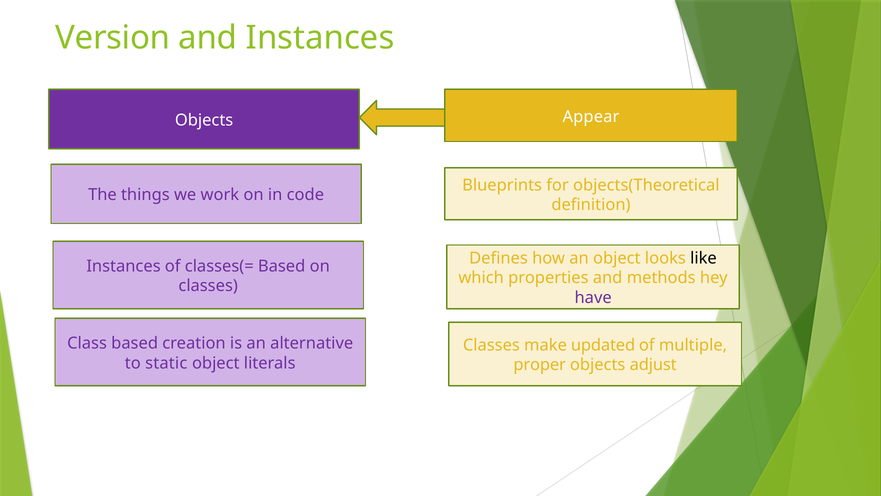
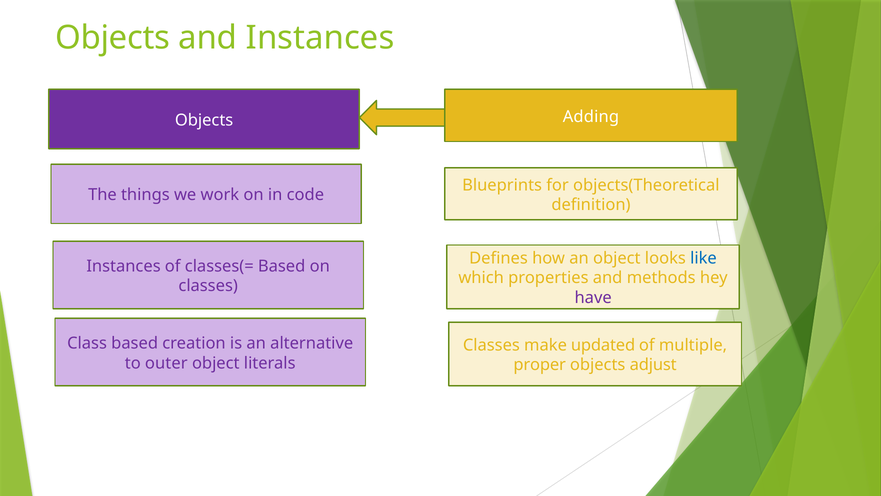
Version at (113, 38): Version -> Objects
Appear: Appear -> Adding
like colour: black -> blue
static: static -> outer
